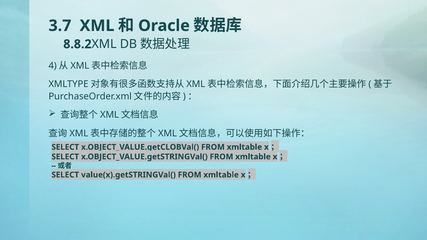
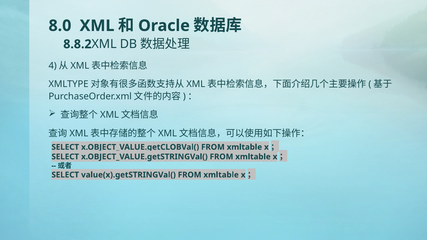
3.7: 3.7 -> 8.0
